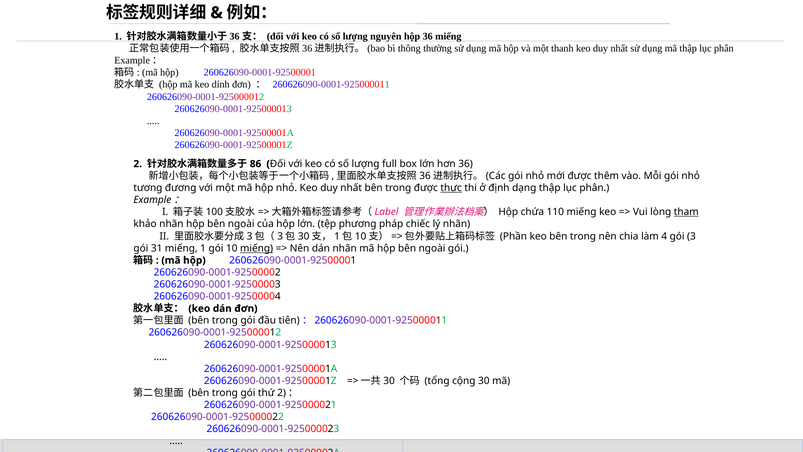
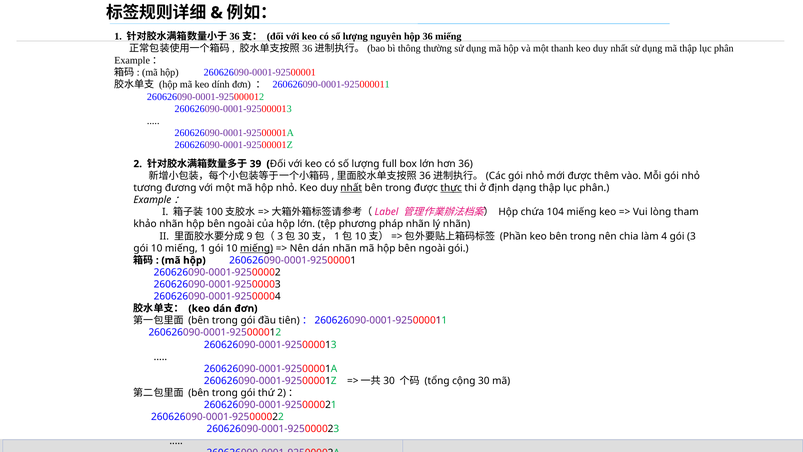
86: 86 -> 39
nhất at (351, 188) underline: none -> present
110: 110 -> 104
tham underline: present -> none
pháp chiếc: chiếc -> nhãn
3 at (250, 236): 3 -> 9
31 at (157, 248): 31 -> 10
